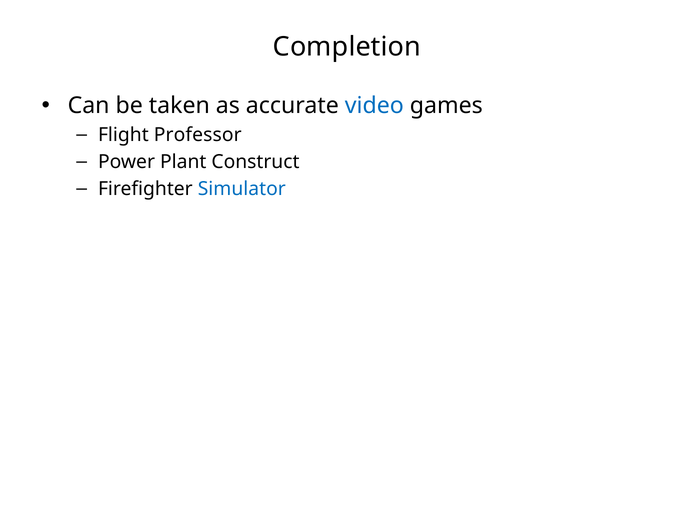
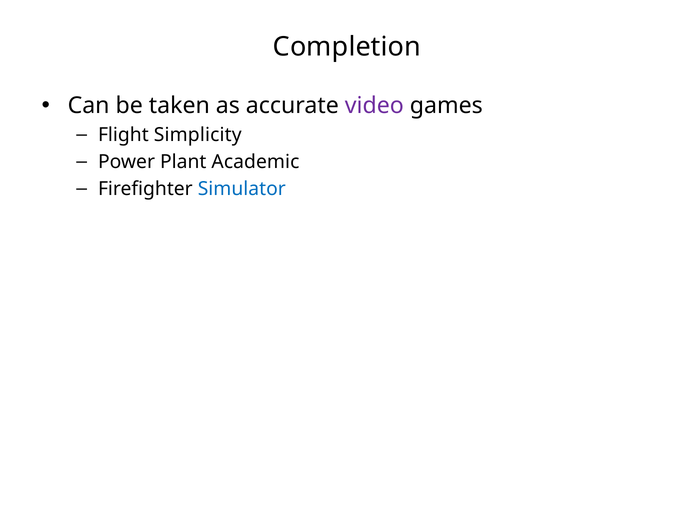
video colour: blue -> purple
Professor: Professor -> Simplicity
Construct: Construct -> Academic
